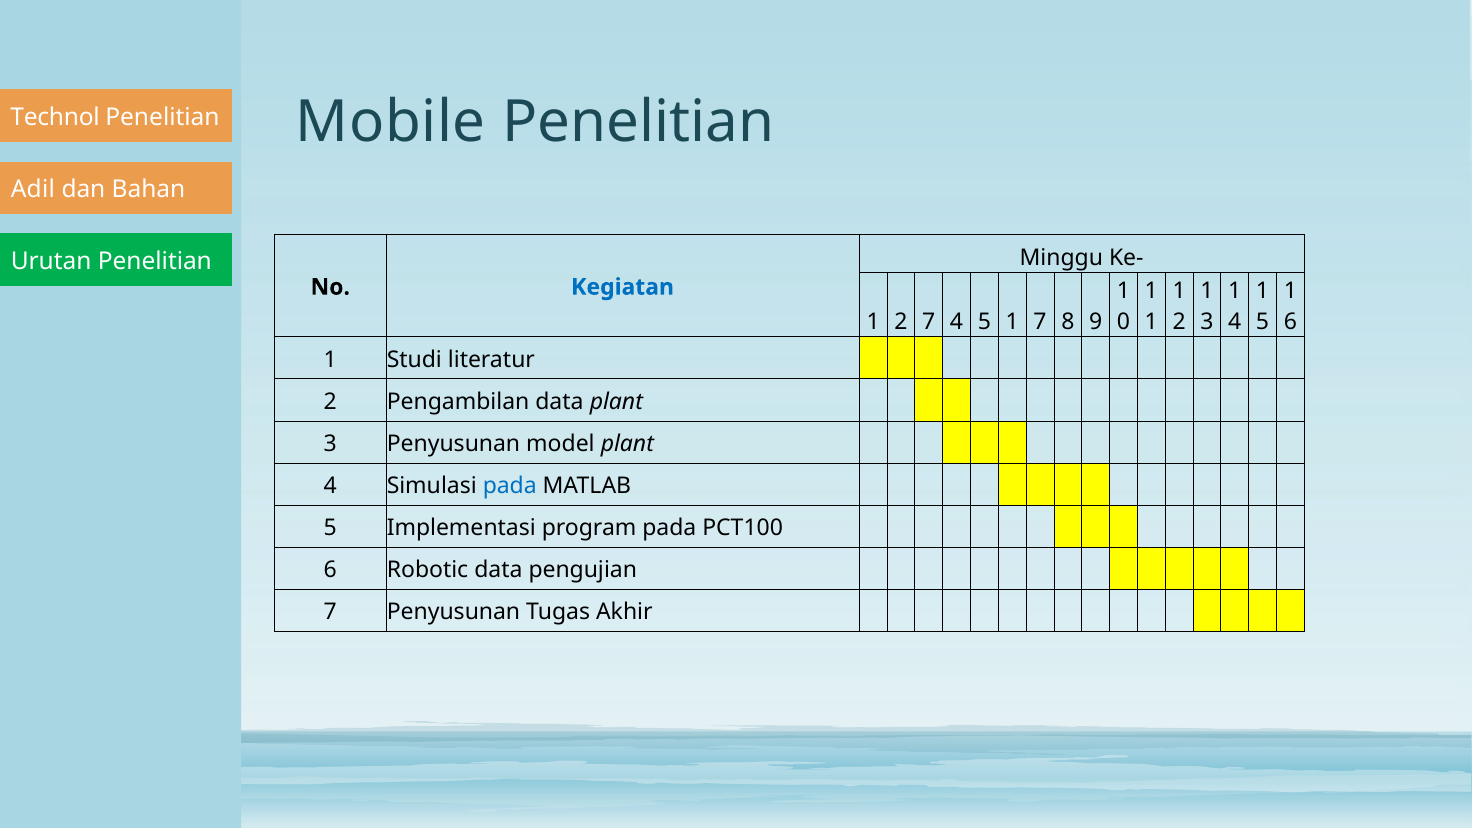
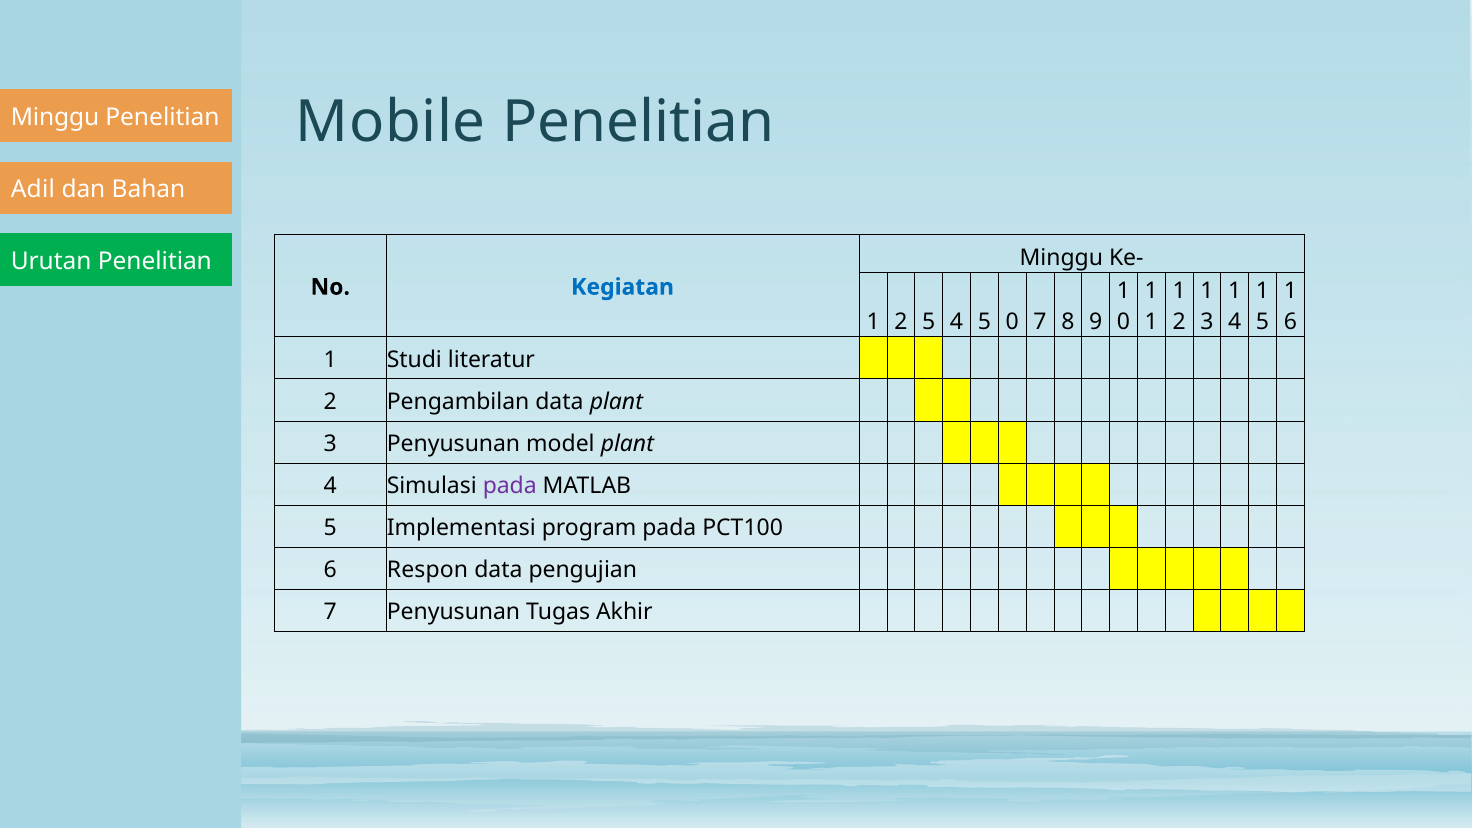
Technol at (55, 117): Technol -> Minggu
2 7: 7 -> 5
4 5 1: 1 -> 0
pada at (510, 486) colour: blue -> purple
Robotic: Robotic -> Respon
